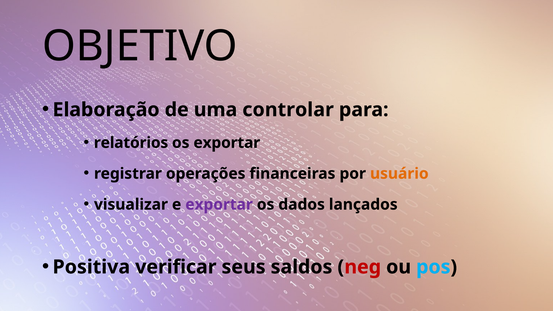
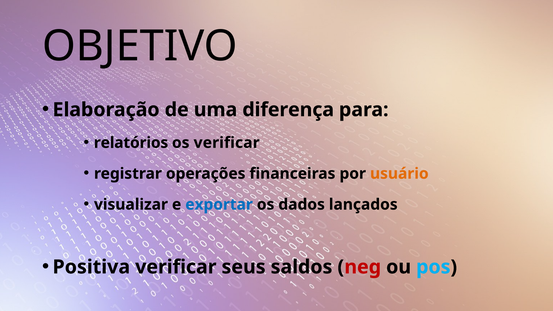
controlar: controlar -> diferença
os exportar: exportar -> verificar
exportar at (219, 205) colour: purple -> blue
